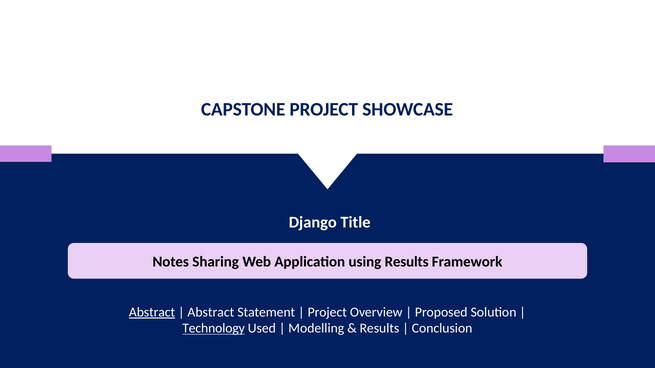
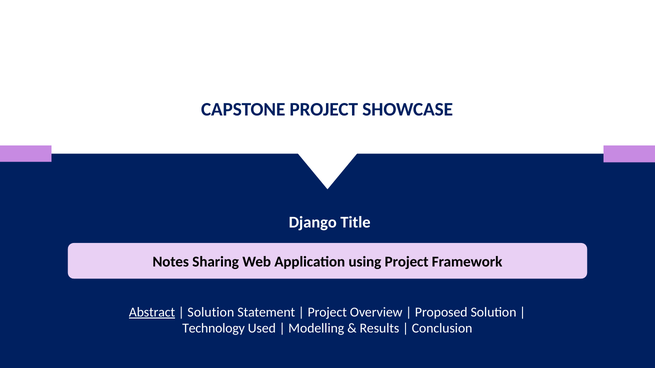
using Results: Results -> Project
Abstract at (211, 312): Abstract -> Solution
Technology underline: present -> none
